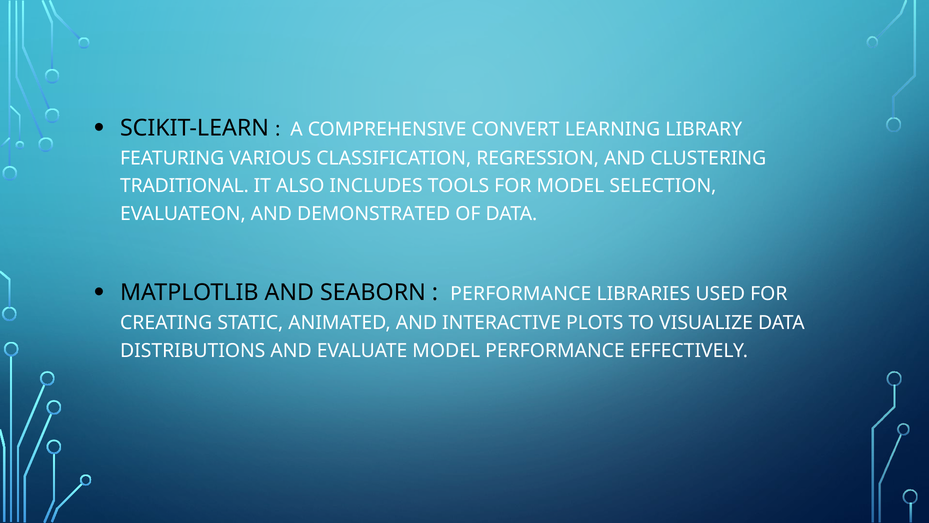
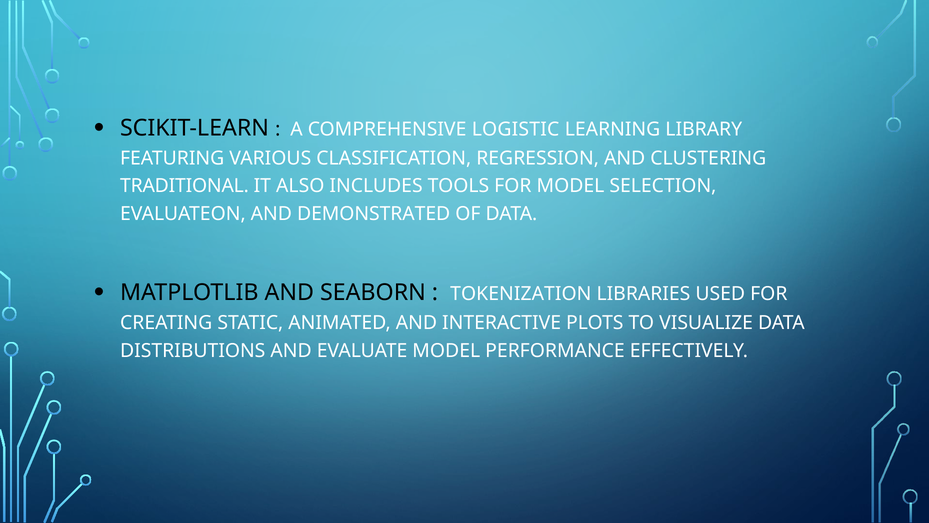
CONVERT: CONVERT -> LOGISTIC
PERFORMANCE at (521, 294): PERFORMANCE -> TOKENIZATION
